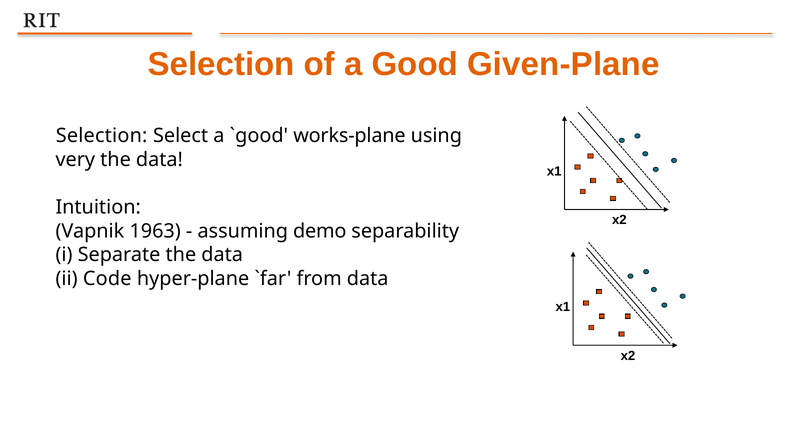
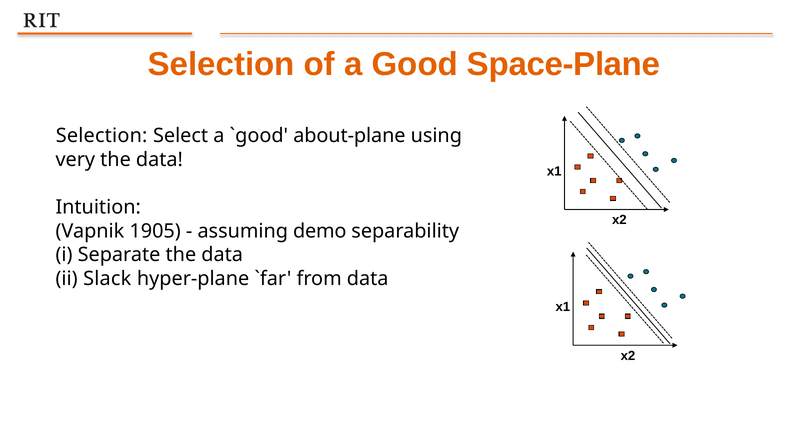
Given-Plane: Given-Plane -> Space-Plane
works-plane: works-plane -> about-plane
1963: 1963 -> 1905
Code: Code -> Slack
